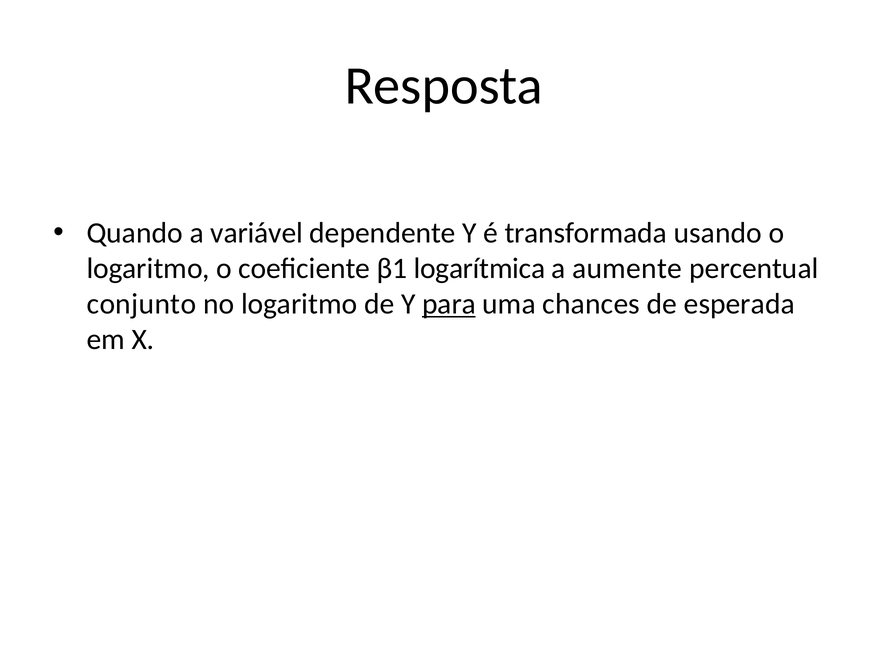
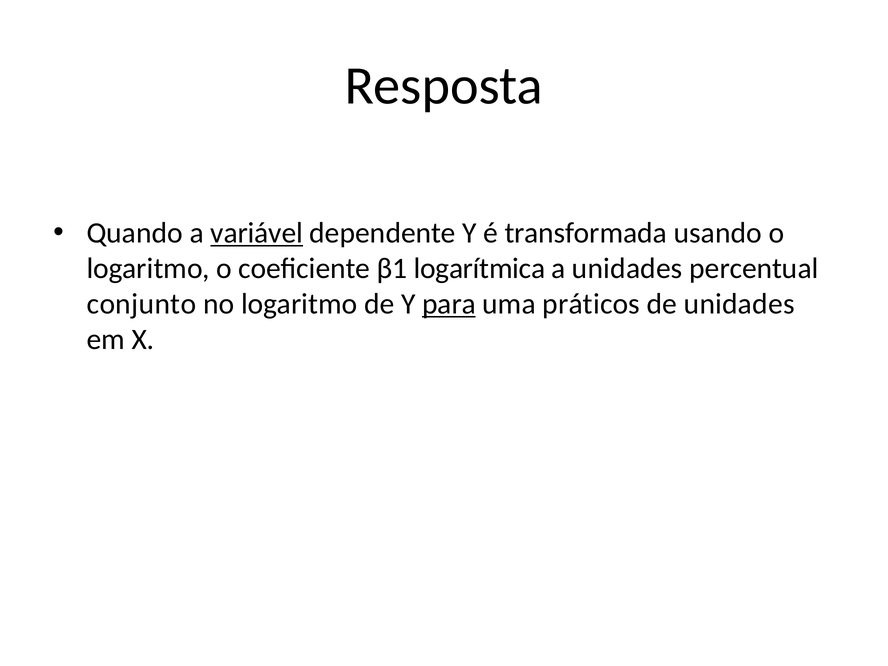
variável underline: none -> present
a aumente: aumente -> unidades
chances: chances -> práticos
de esperada: esperada -> unidades
